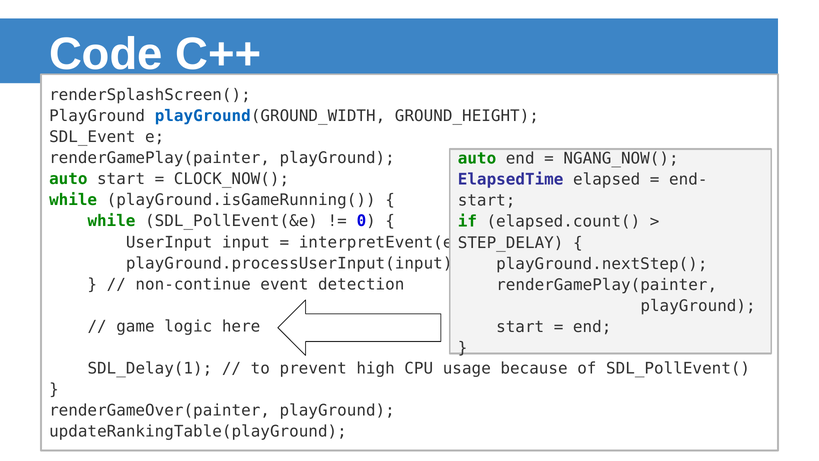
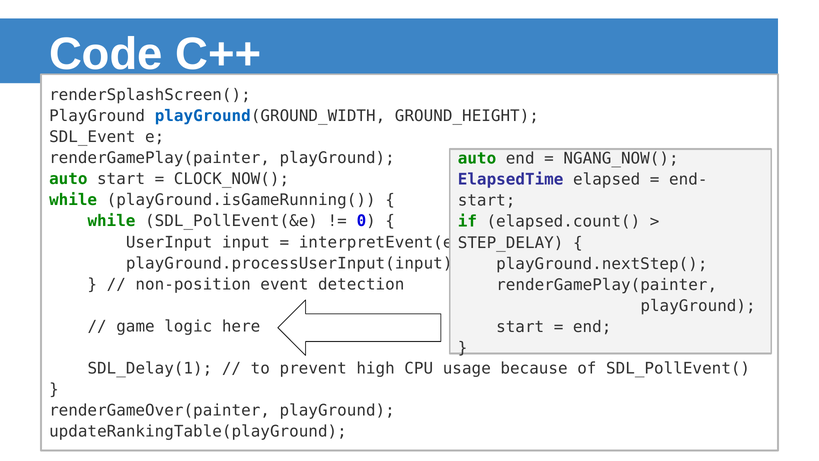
non-continue: non-continue -> non-position
